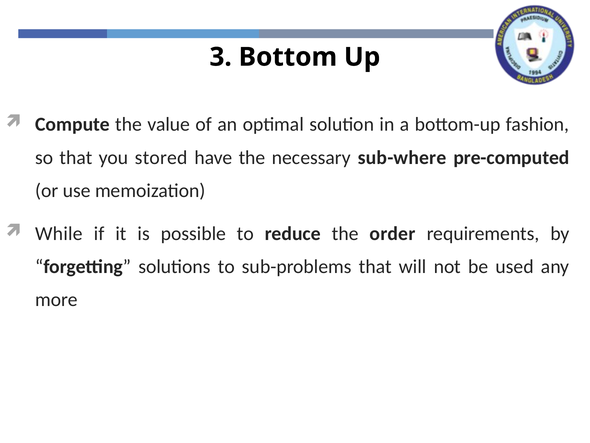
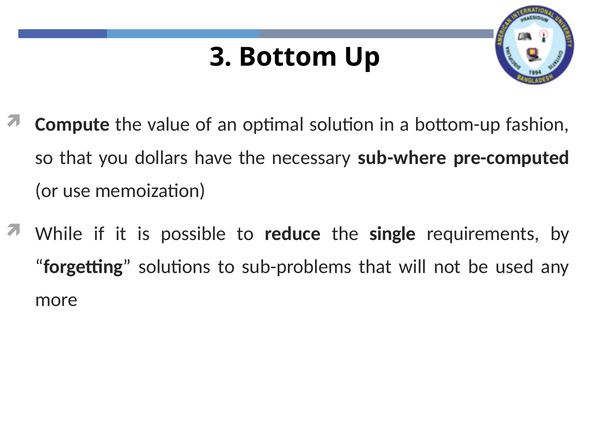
stored: stored -> dollars
order: order -> single
